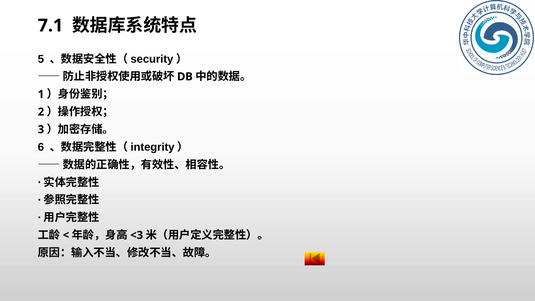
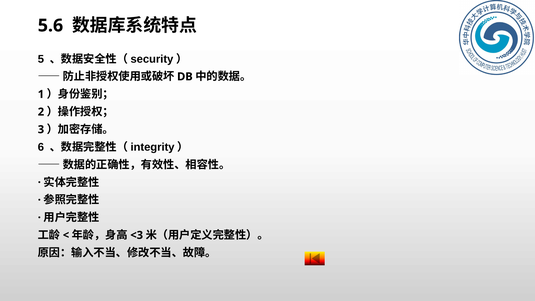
7.1: 7.1 -> 5.6
